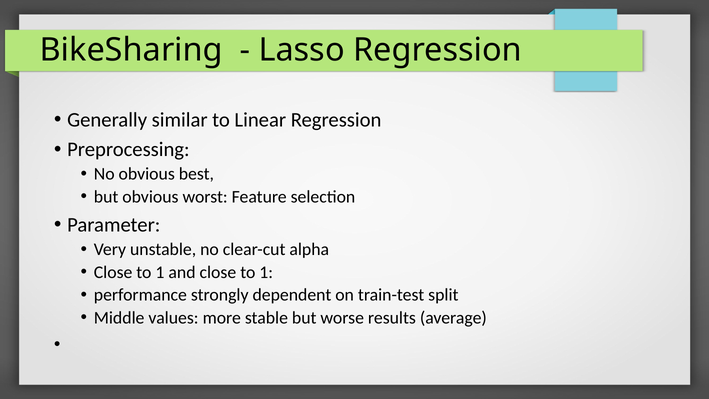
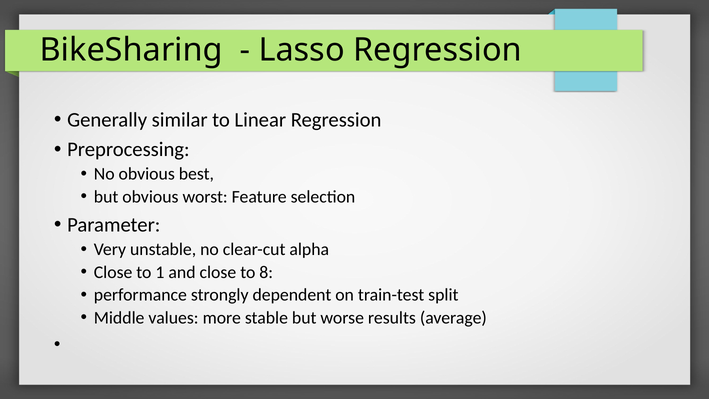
and close to 1: 1 -> 8
